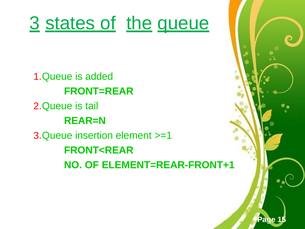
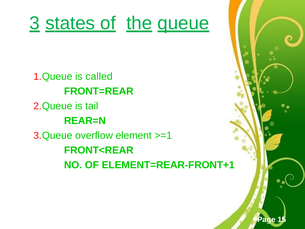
added: added -> called
insertion: insertion -> overflow
